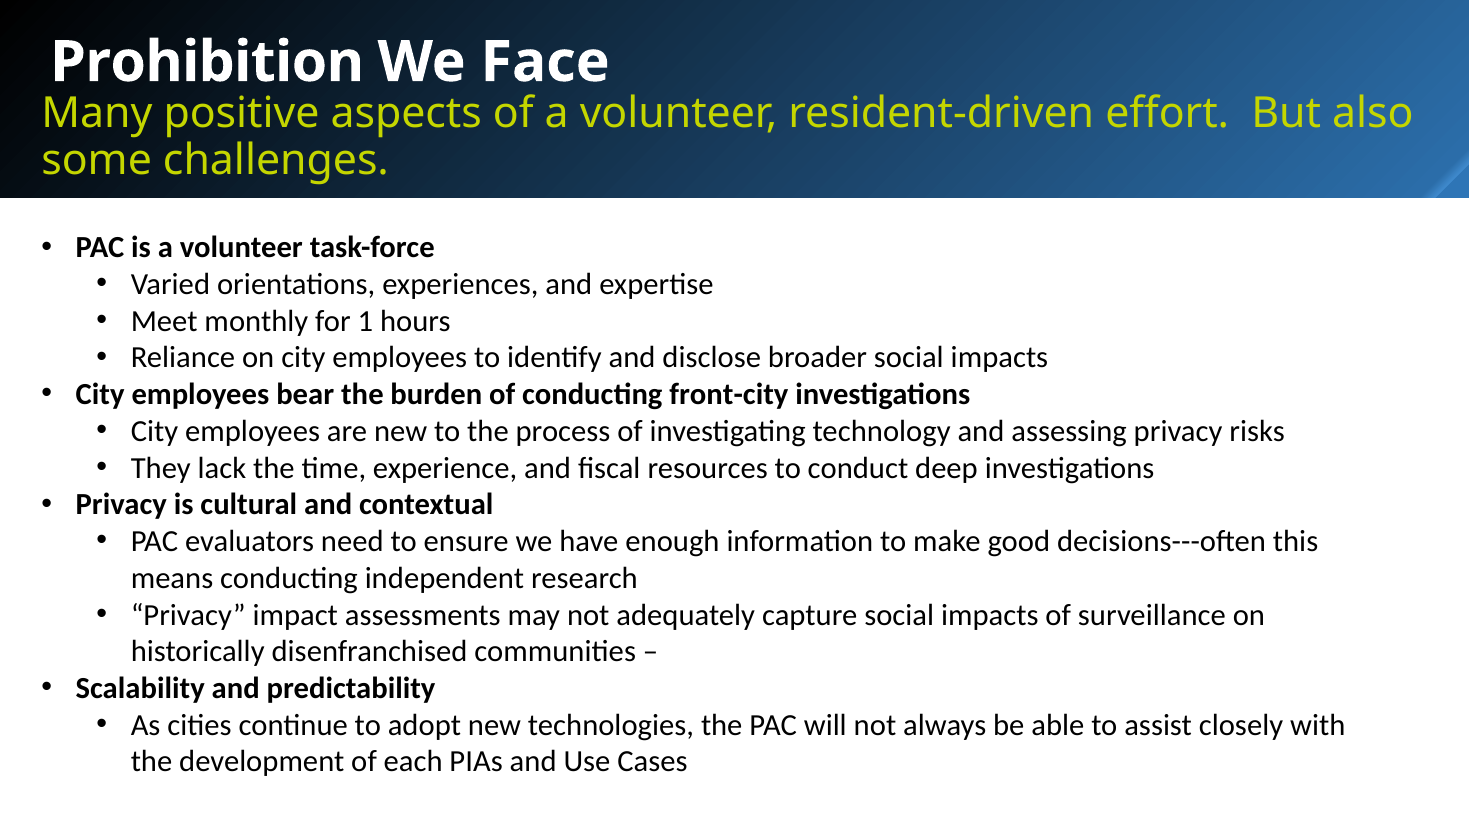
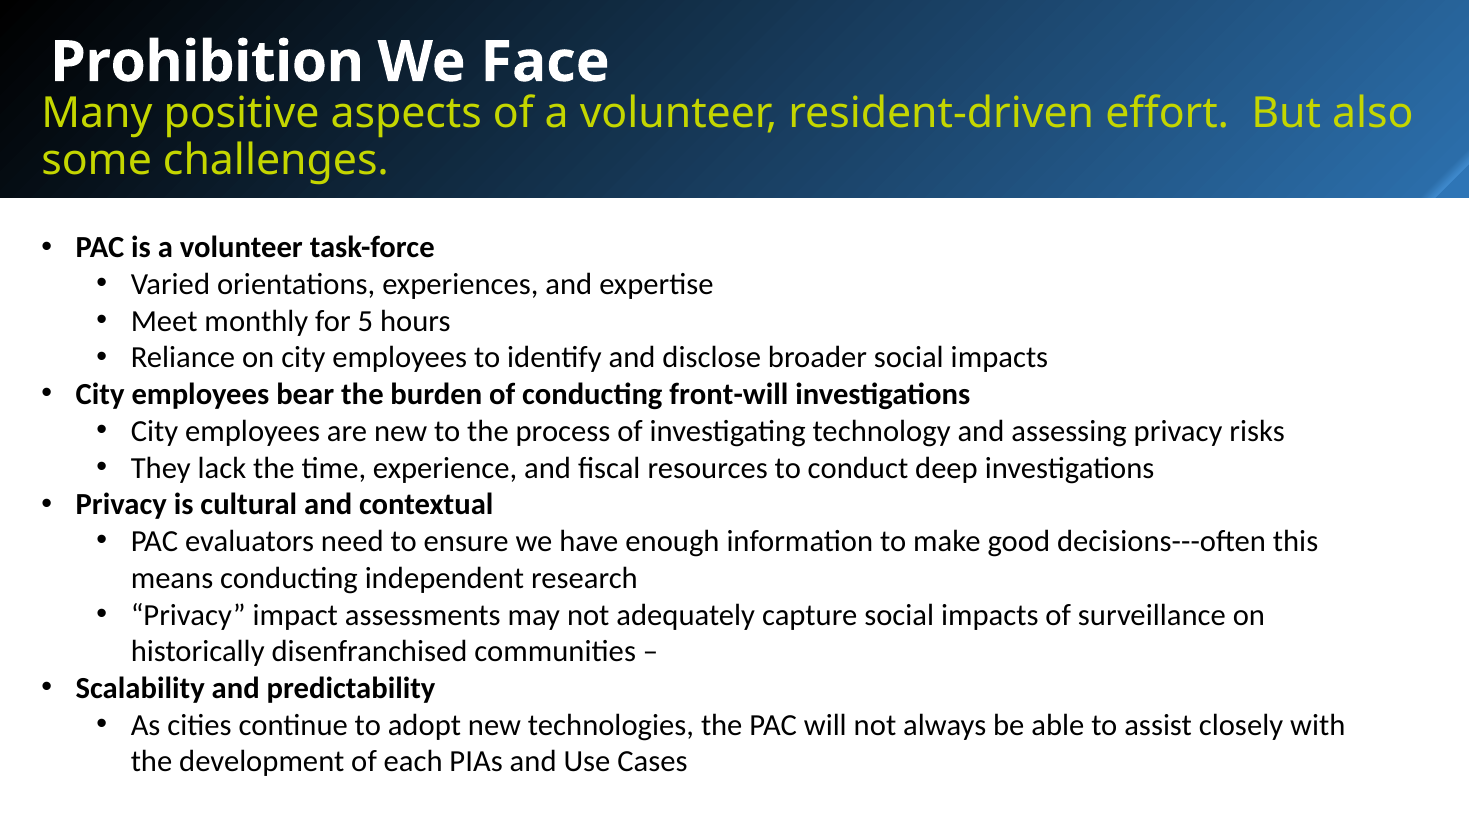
1: 1 -> 5
front-city: front-city -> front-will
